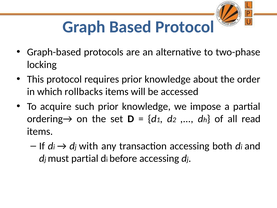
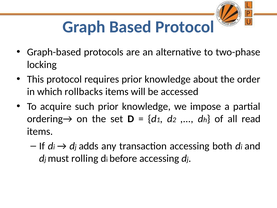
with: with -> adds
must partial: partial -> rolling
